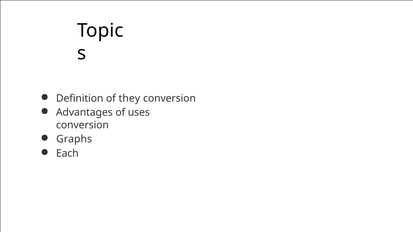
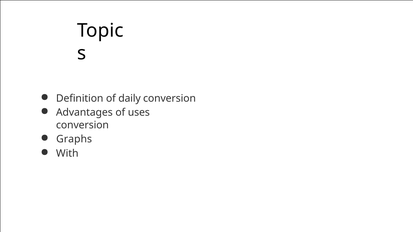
they: they -> daily
Each: Each -> With
